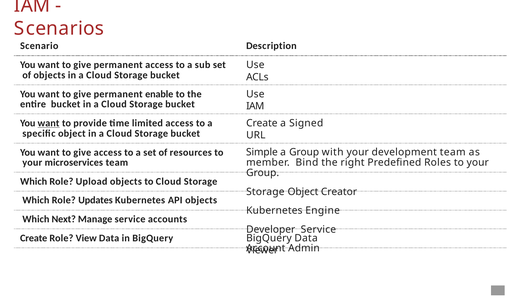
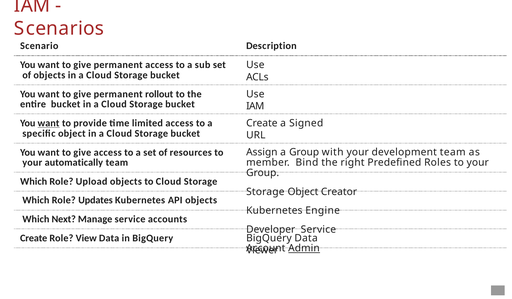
enable: enable -> rollout
Simple: Simple -> Assign
microservices: microservices -> automatically
Admin underline: none -> present
